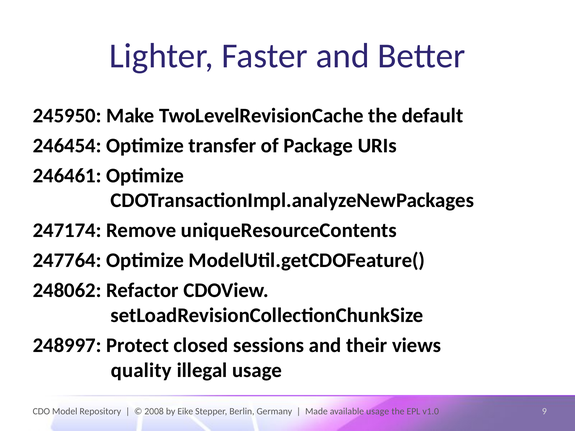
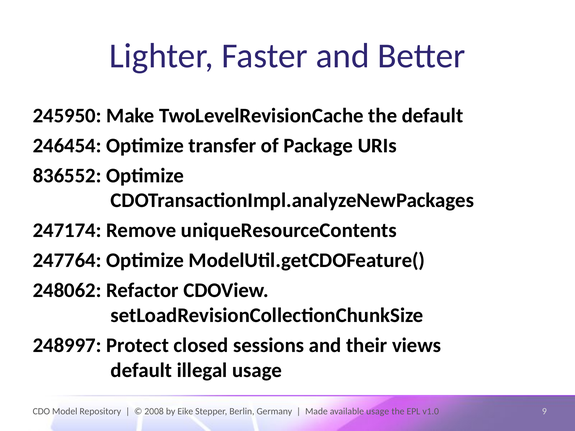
246461: 246461 -> 836552
quality at (141, 370): quality -> default
